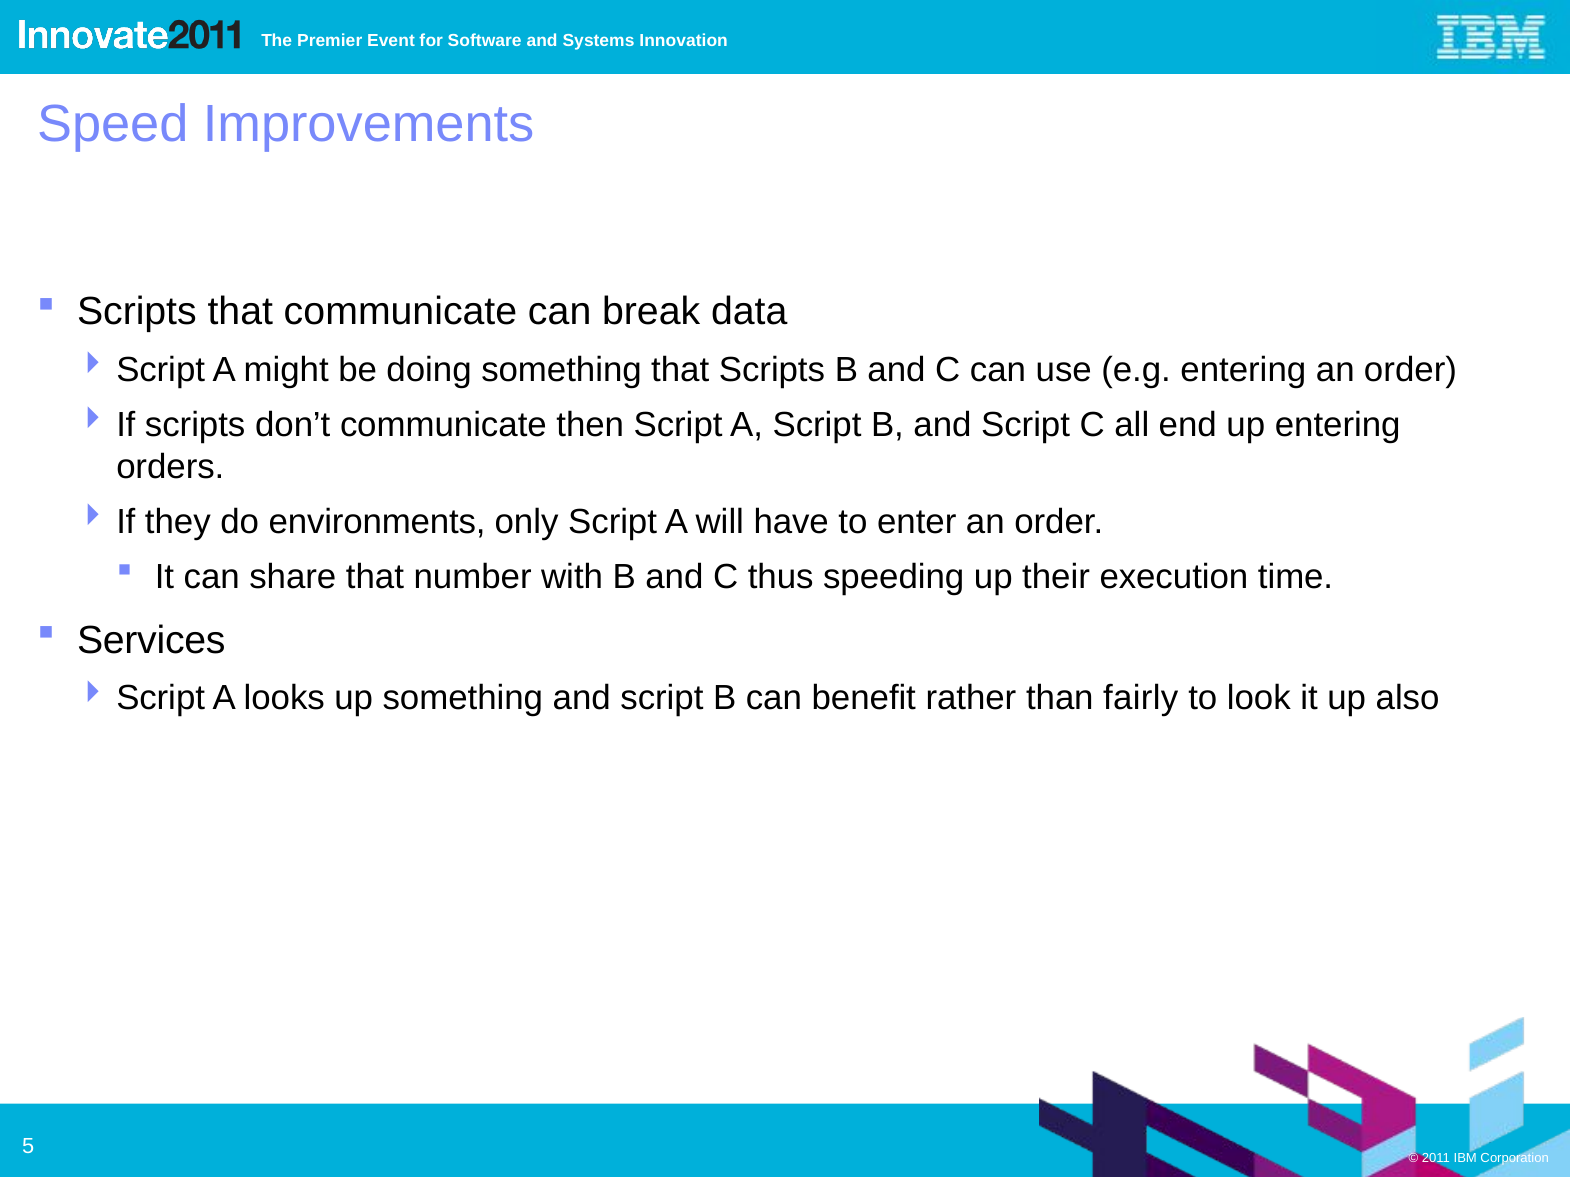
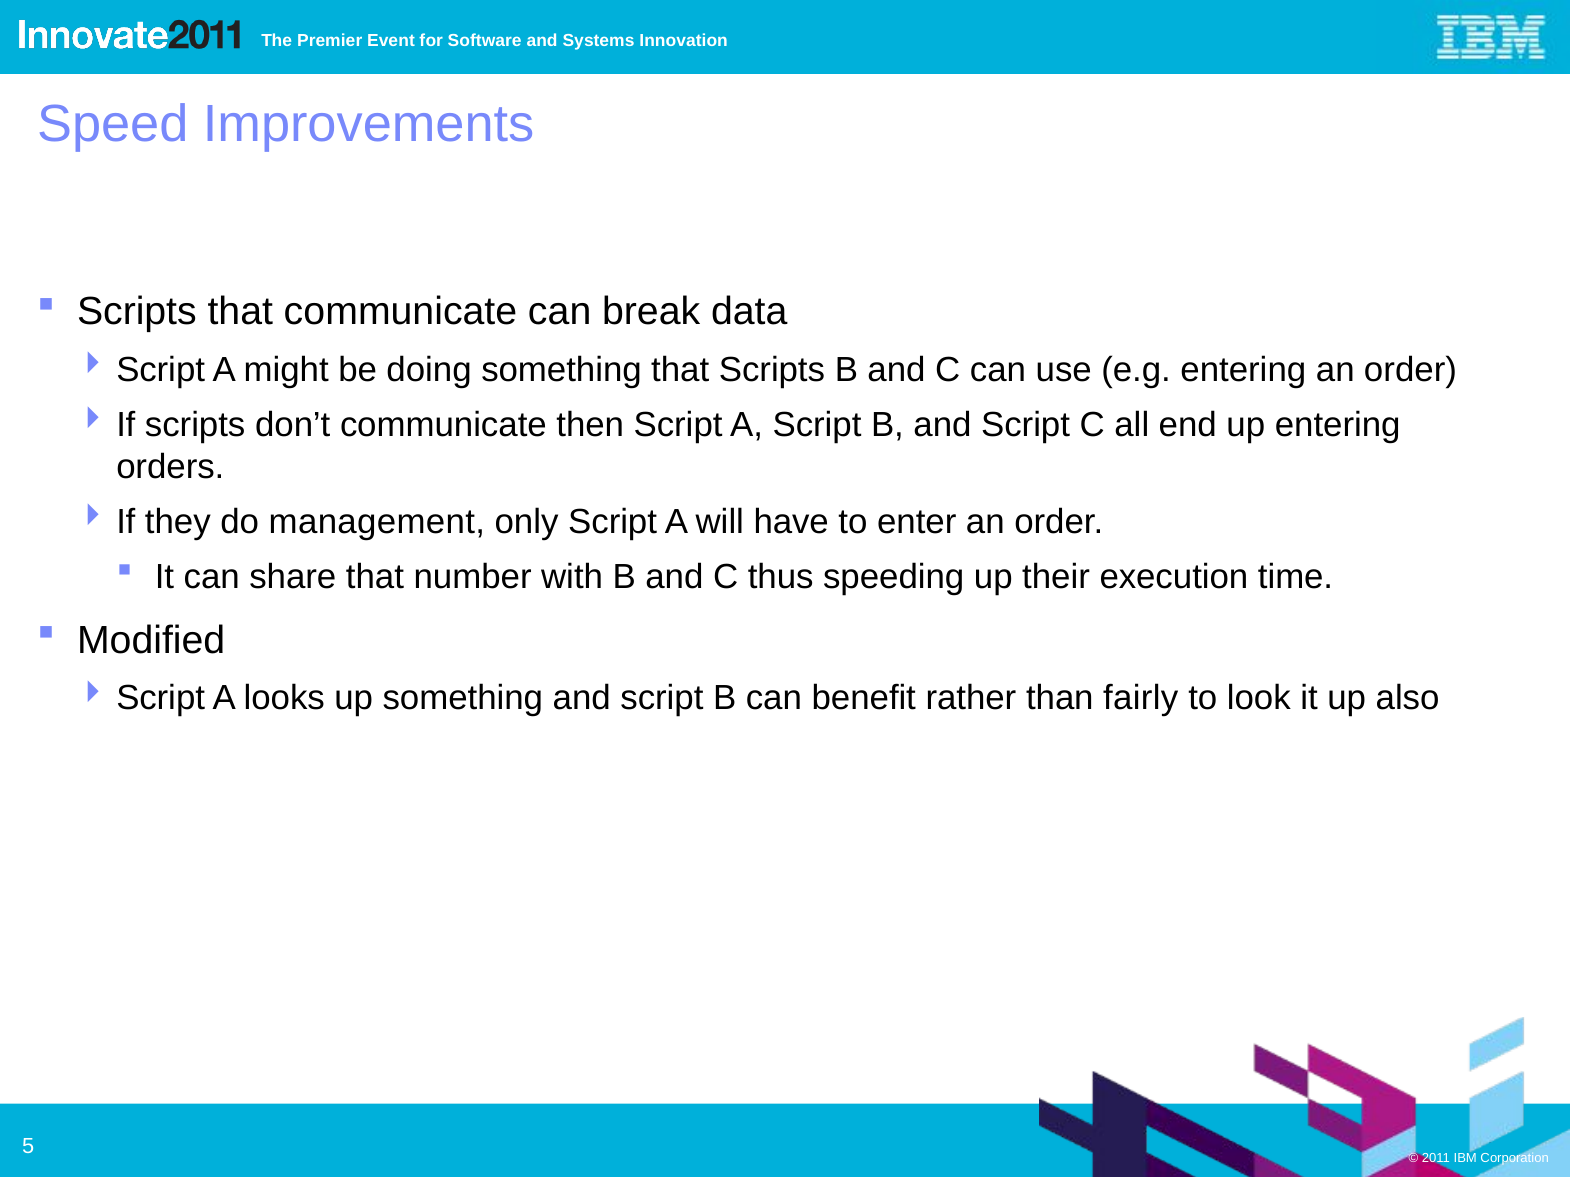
environments: environments -> management
Services: Services -> Modified
